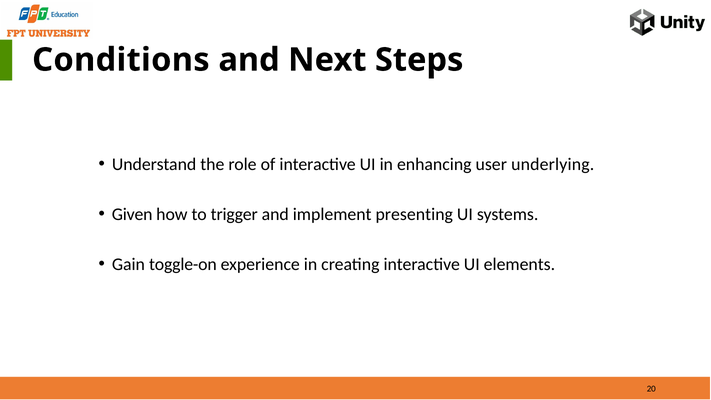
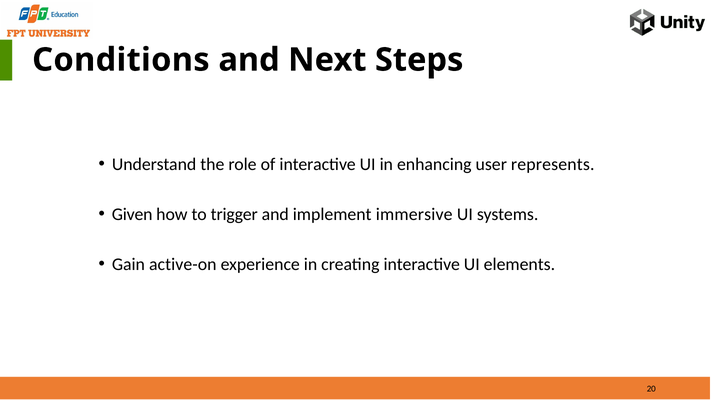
underlying: underlying -> represents
presenting: presenting -> immersive
toggle-on: toggle-on -> active-on
